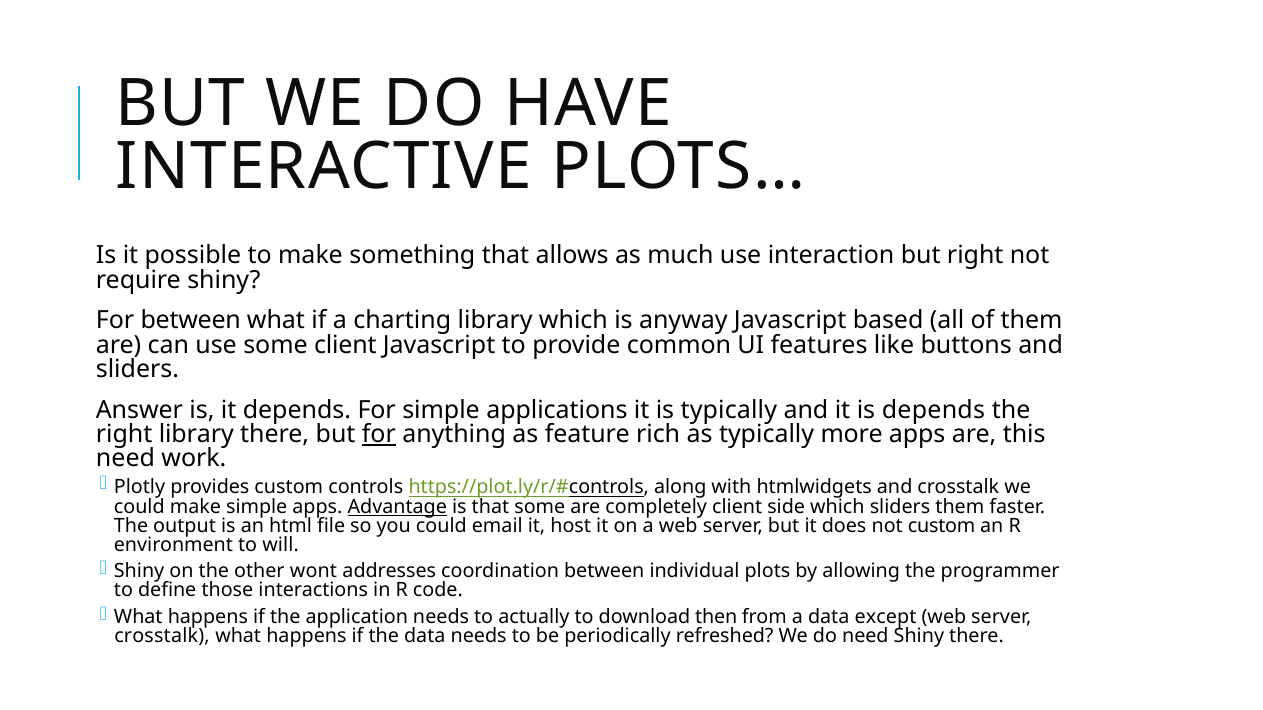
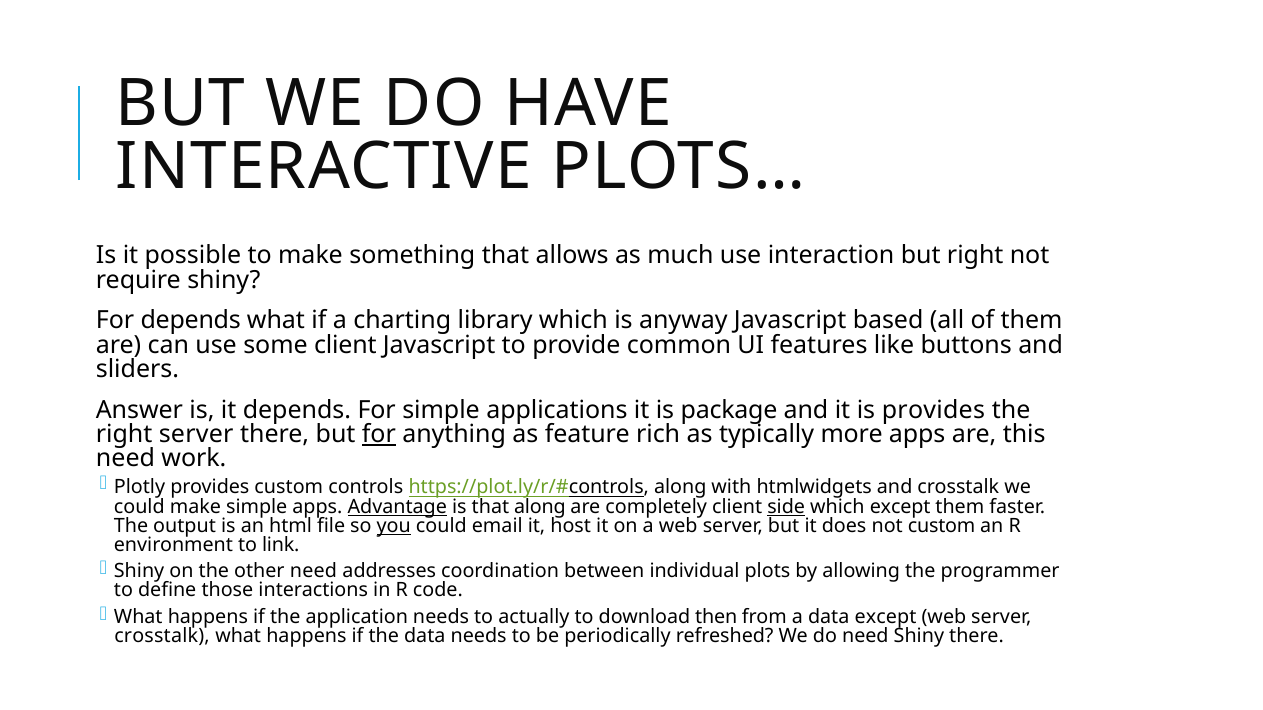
For between: between -> depends
is typically: typically -> package
is depends: depends -> provides
right library: library -> server
that some: some -> along
side underline: none -> present
which sliders: sliders -> except
you underline: none -> present
will: will -> link
other wont: wont -> need
